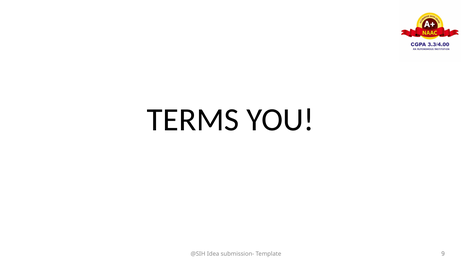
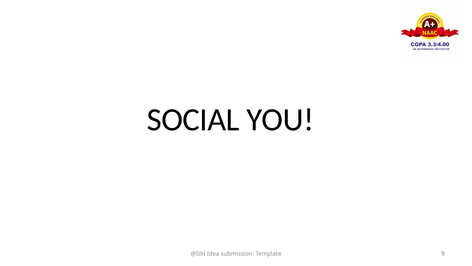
TERMS: TERMS -> SOCIAL
